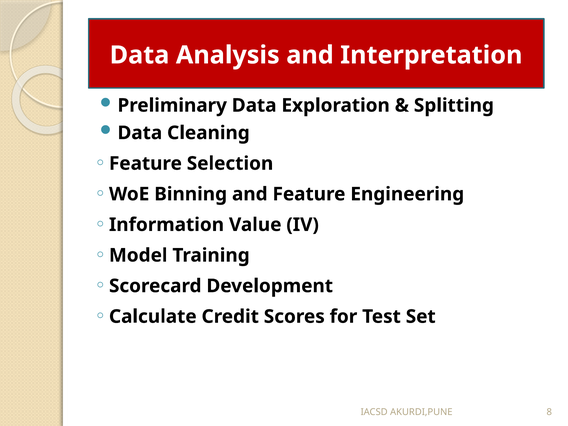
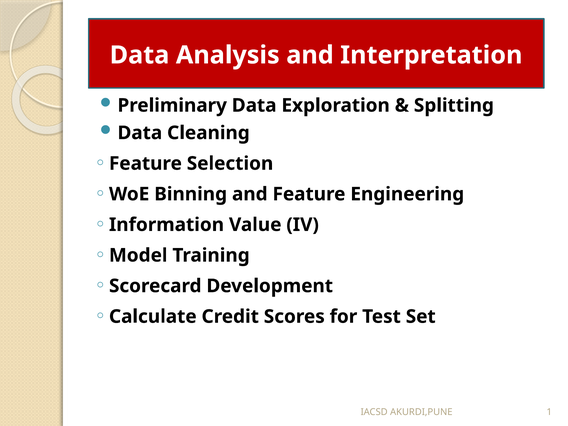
8: 8 -> 1
